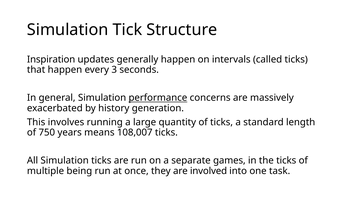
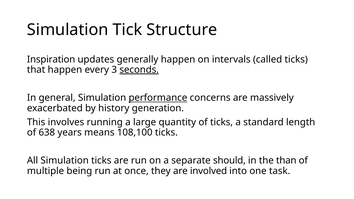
seconds underline: none -> present
750: 750 -> 638
108,007: 108,007 -> 108,100
games: games -> should
the ticks: ticks -> than
